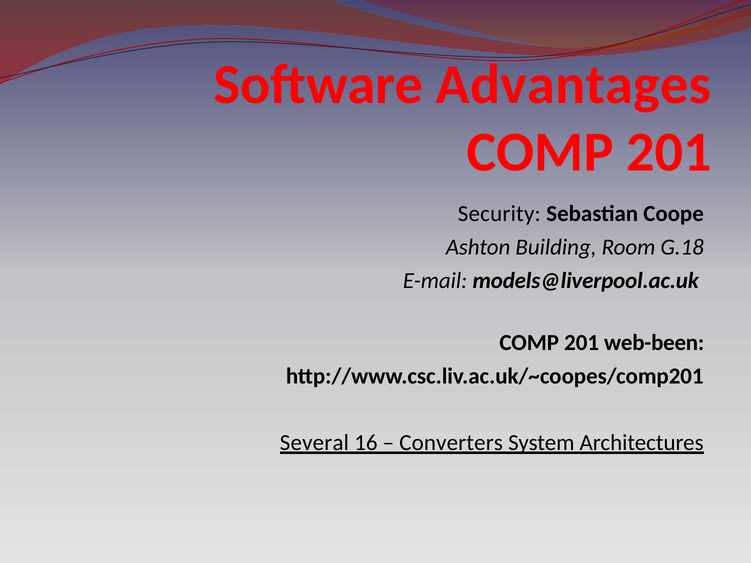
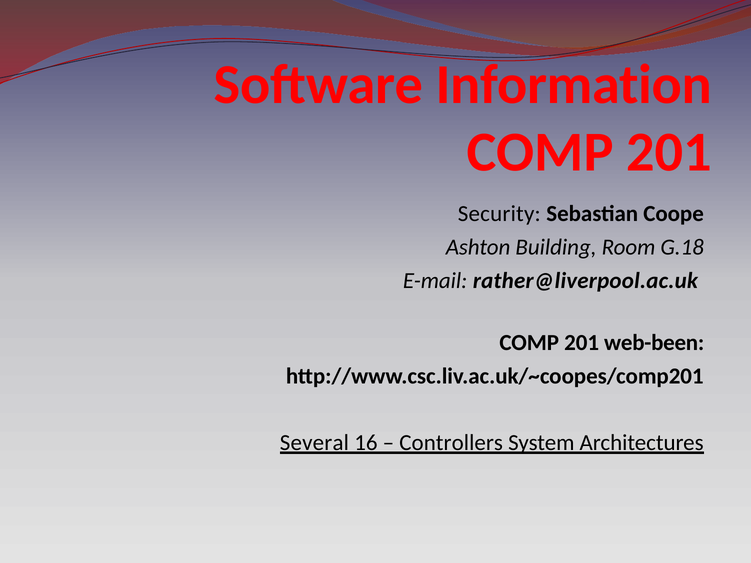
Advantages: Advantages -> Information
models@liverpool.ac.uk: models@liverpool.ac.uk -> rather@liverpool.ac.uk
Converters: Converters -> Controllers
